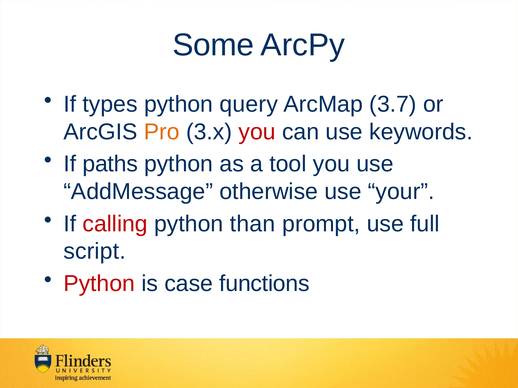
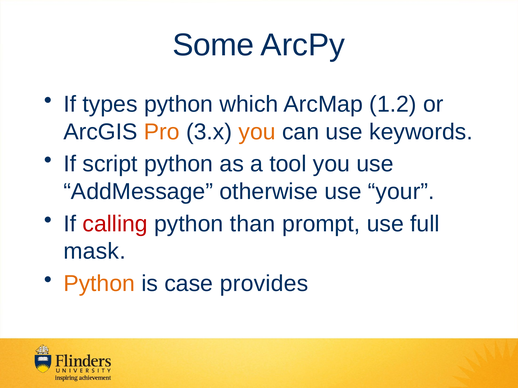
query: query -> which
3.7: 3.7 -> 1.2
you at (257, 132) colour: red -> orange
paths: paths -> script
script: script -> mask
Python at (99, 284) colour: red -> orange
functions: functions -> provides
